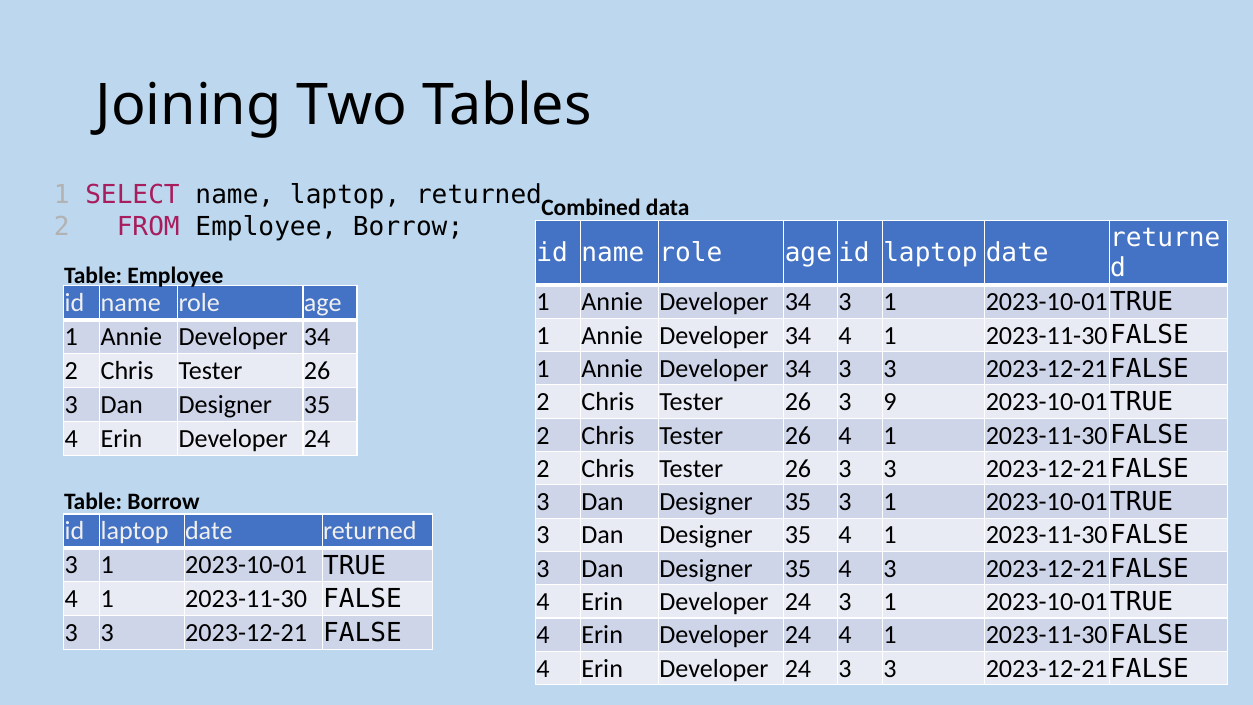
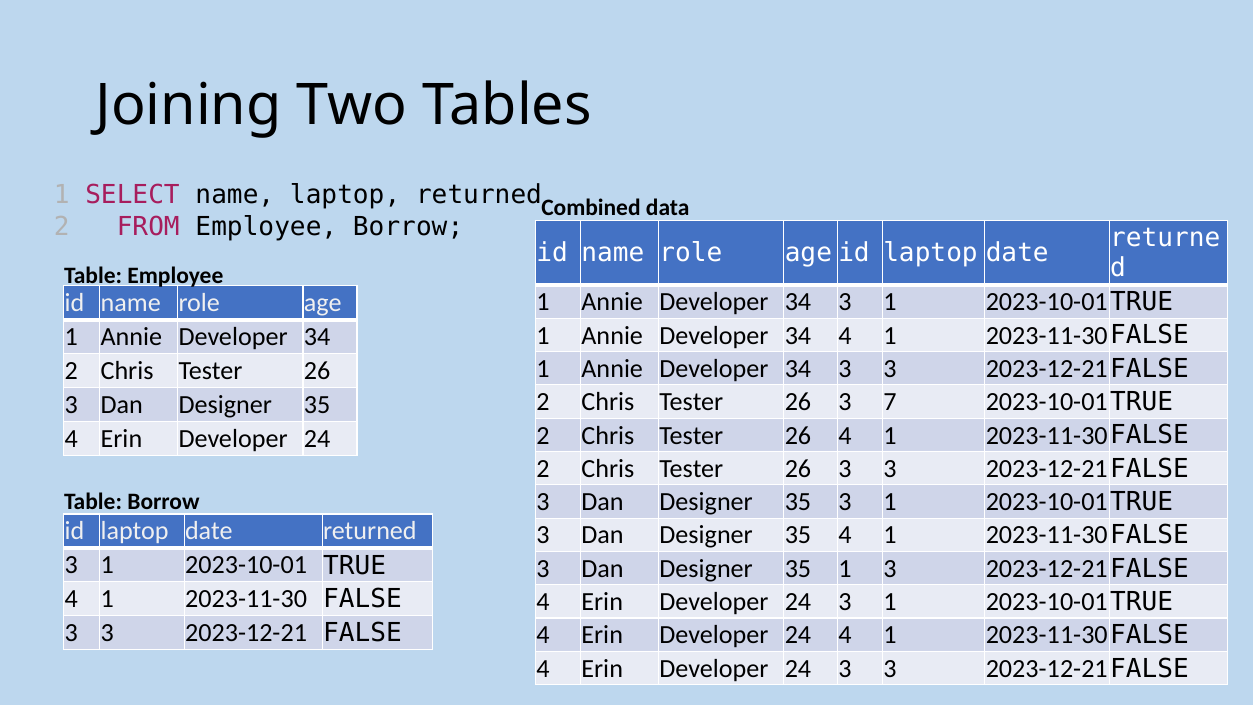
9: 9 -> 7
4 at (845, 568): 4 -> 1
